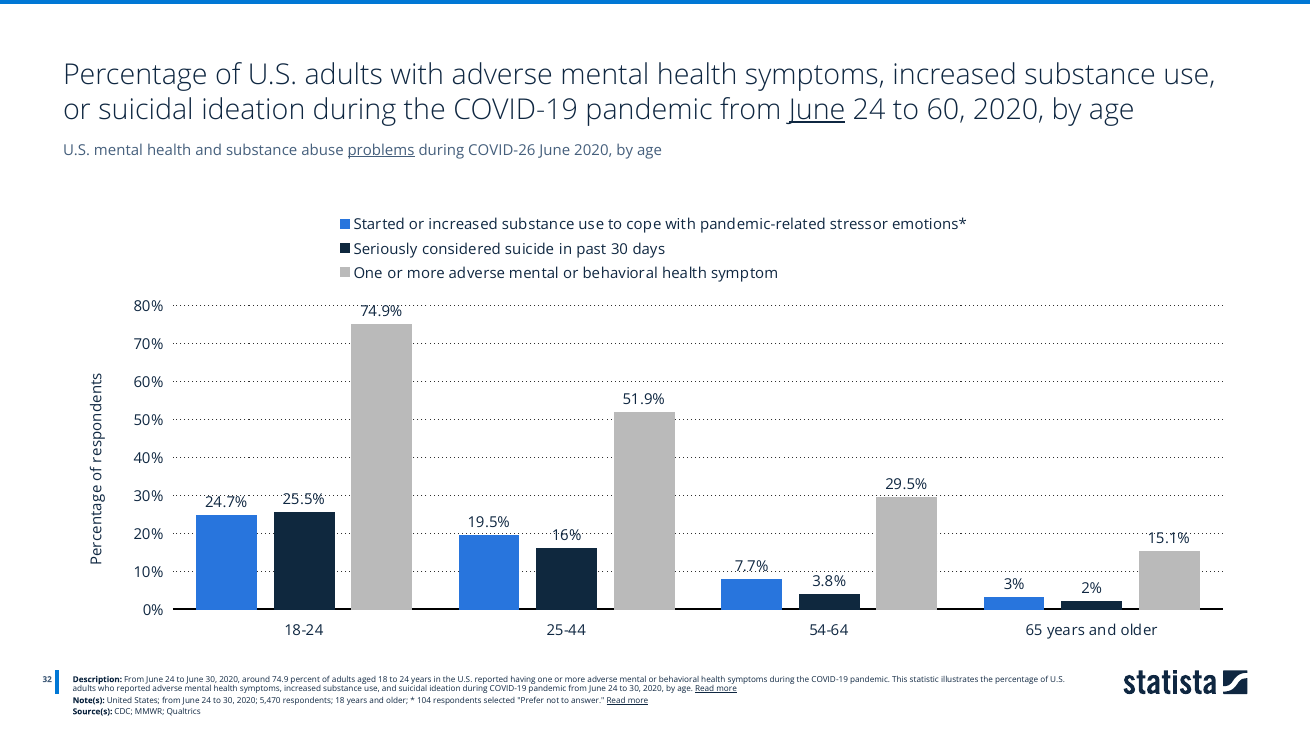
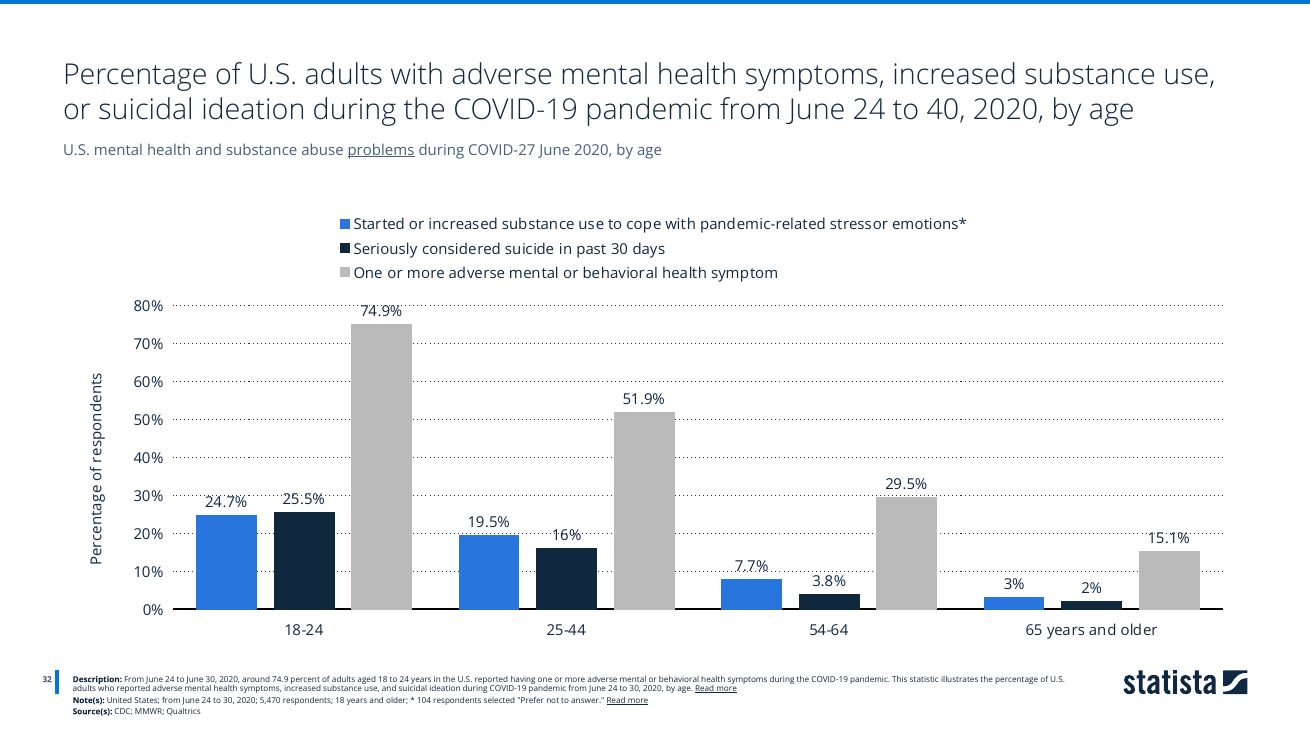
June at (817, 110) underline: present -> none
60: 60 -> 40
COVID-26: COVID-26 -> COVID-27
